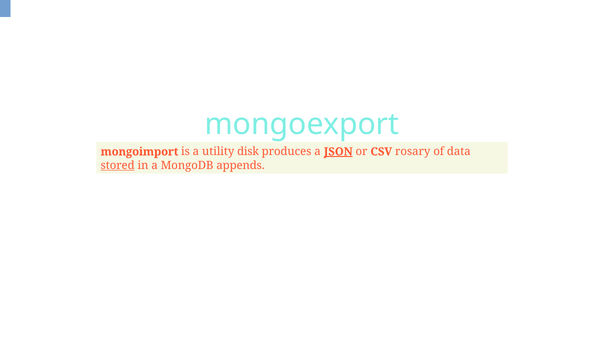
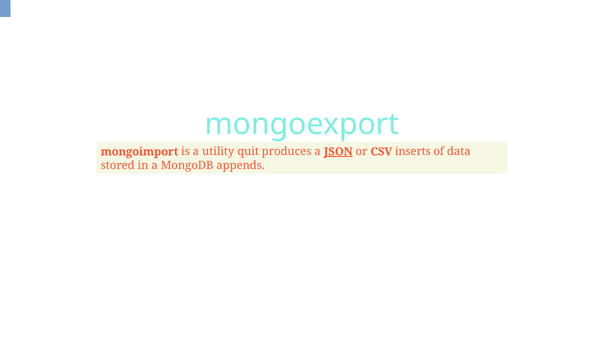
disk: disk -> quit
rosary: rosary -> inserts
stored underline: present -> none
